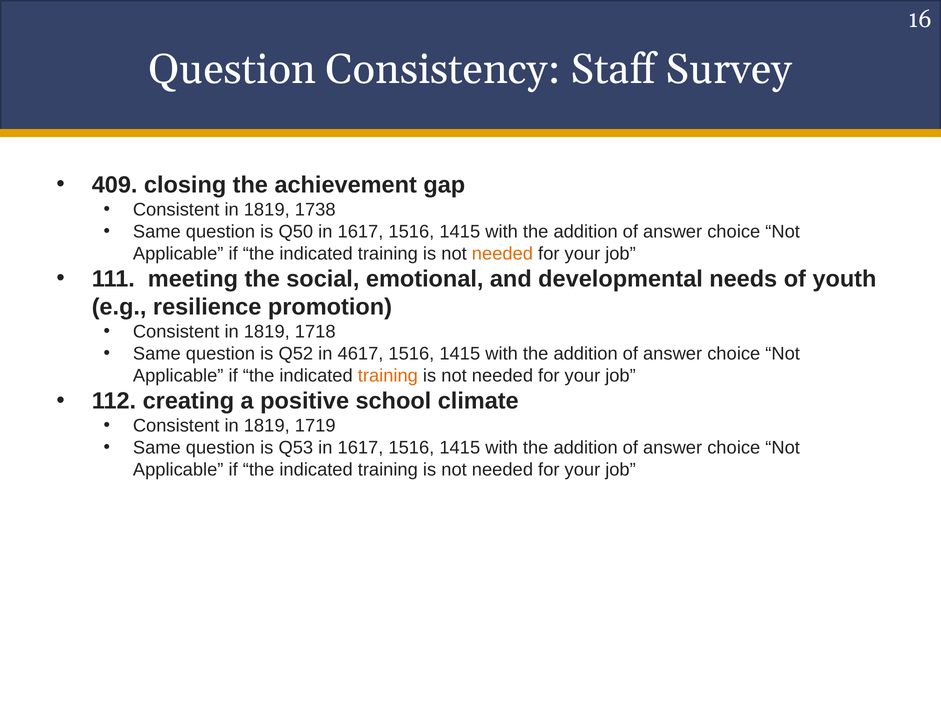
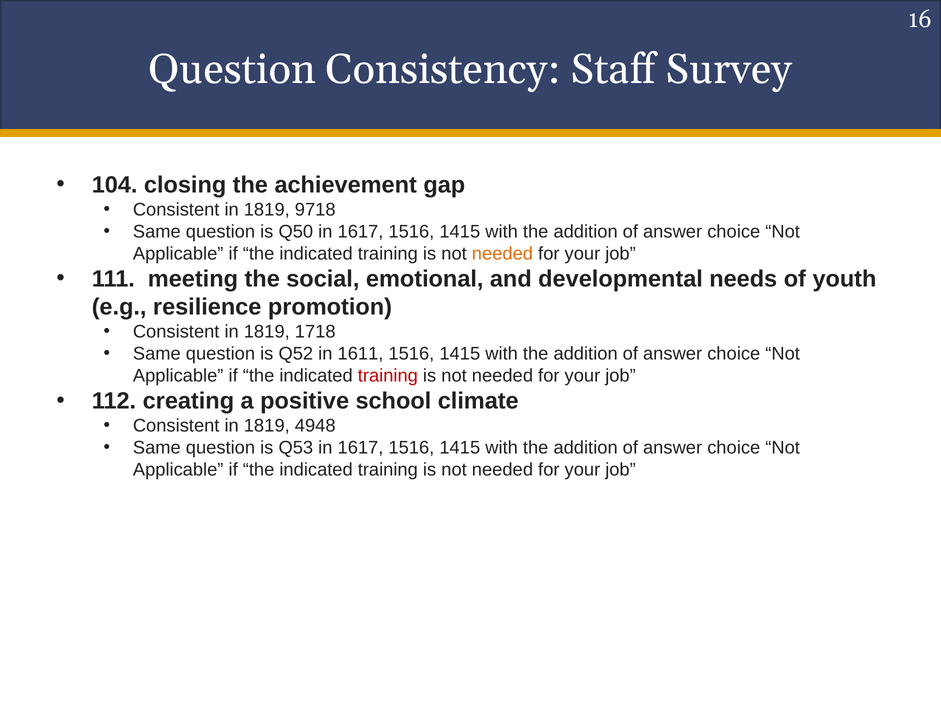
409: 409 -> 104
1738: 1738 -> 9718
4617: 4617 -> 1611
training at (388, 376) colour: orange -> red
1719: 1719 -> 4948
